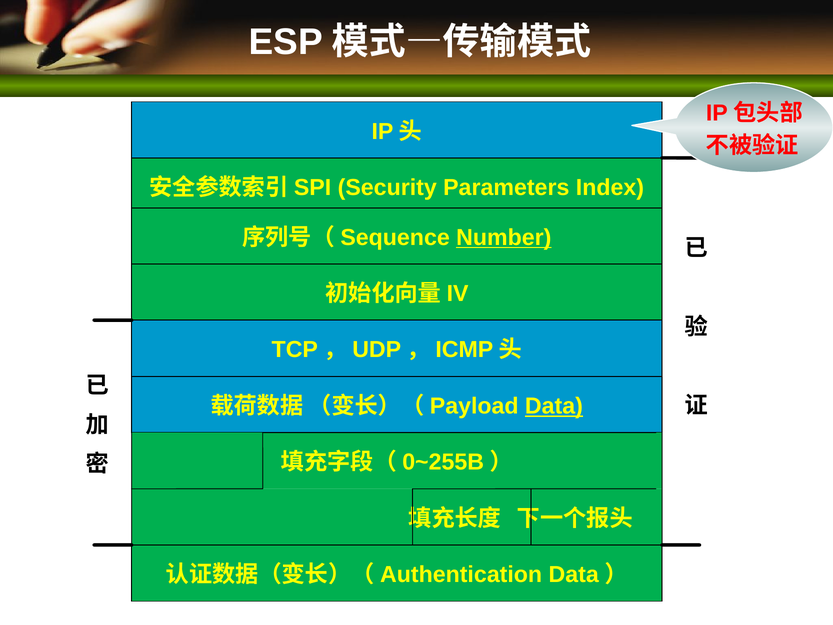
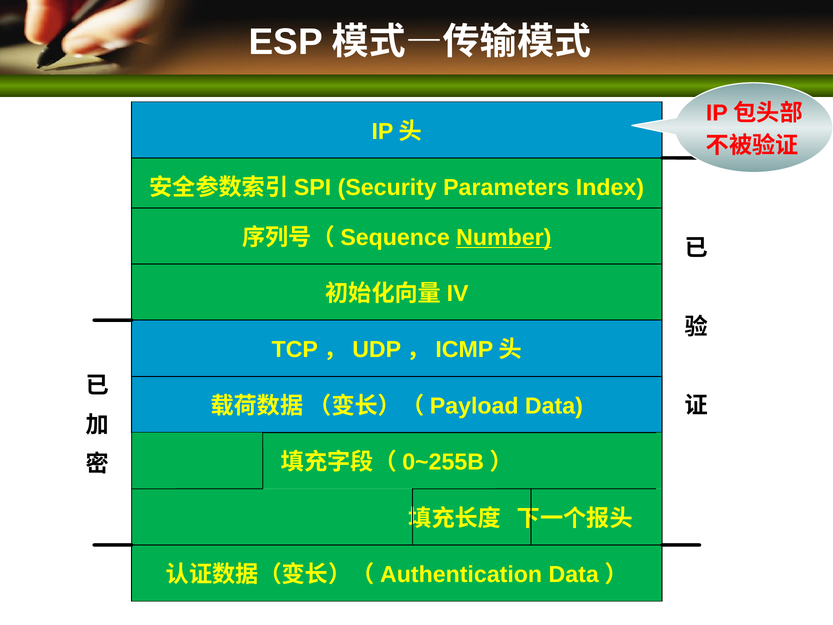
Data at (554, 406) underline: present -> none
